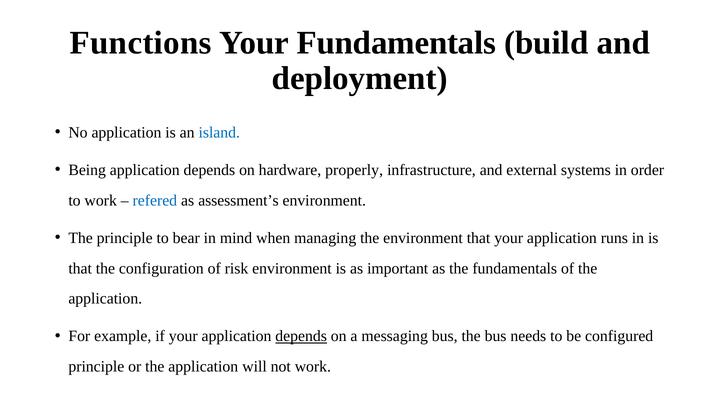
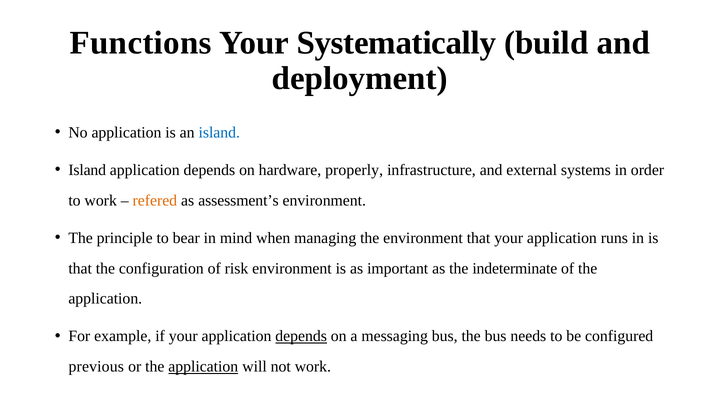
Your Fundamentals: Fundamentals -> Systematically
Being at (87, 170): Being -> Island
refered colour: blue -> orange
the fundamentals: fundamentals -> indeterminate
principle at (96, 367): principle -> previous
application at (203, 367) underline: none -> present
